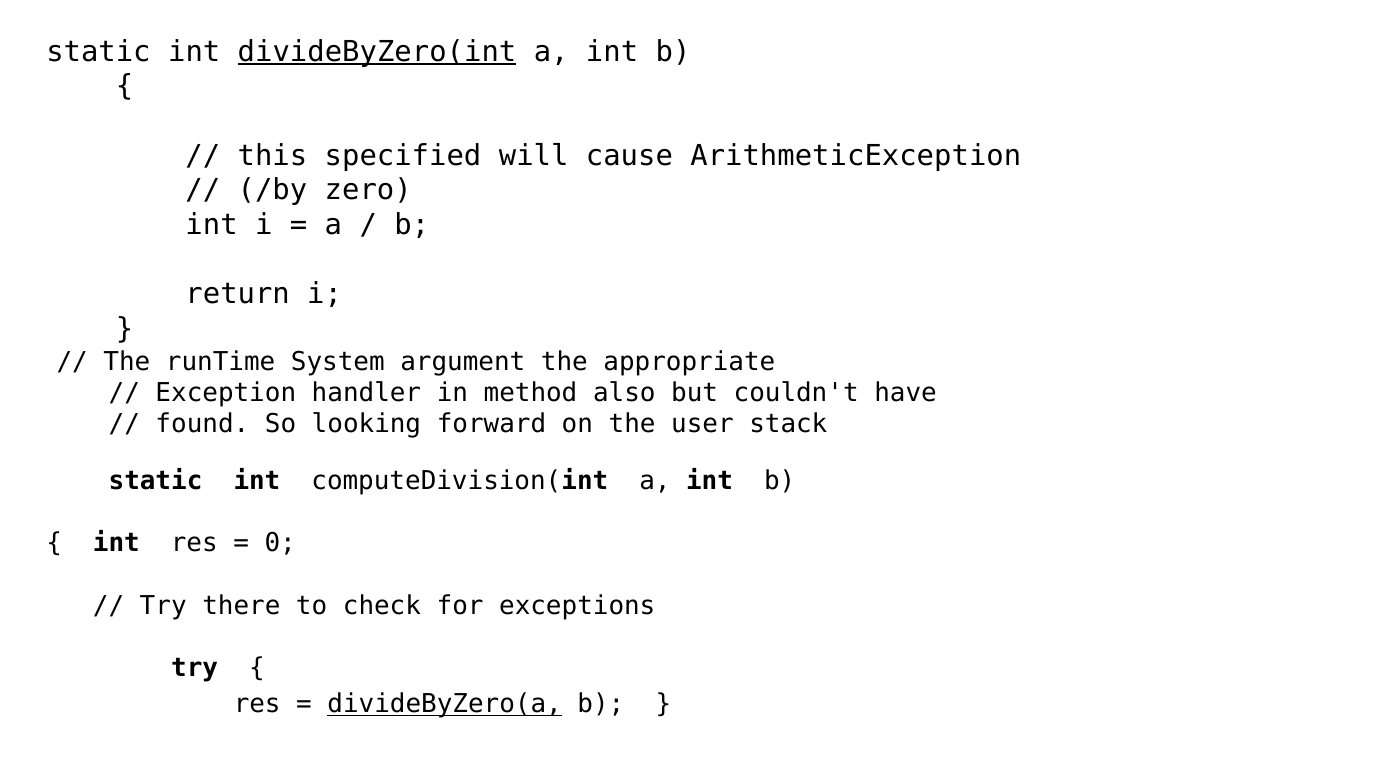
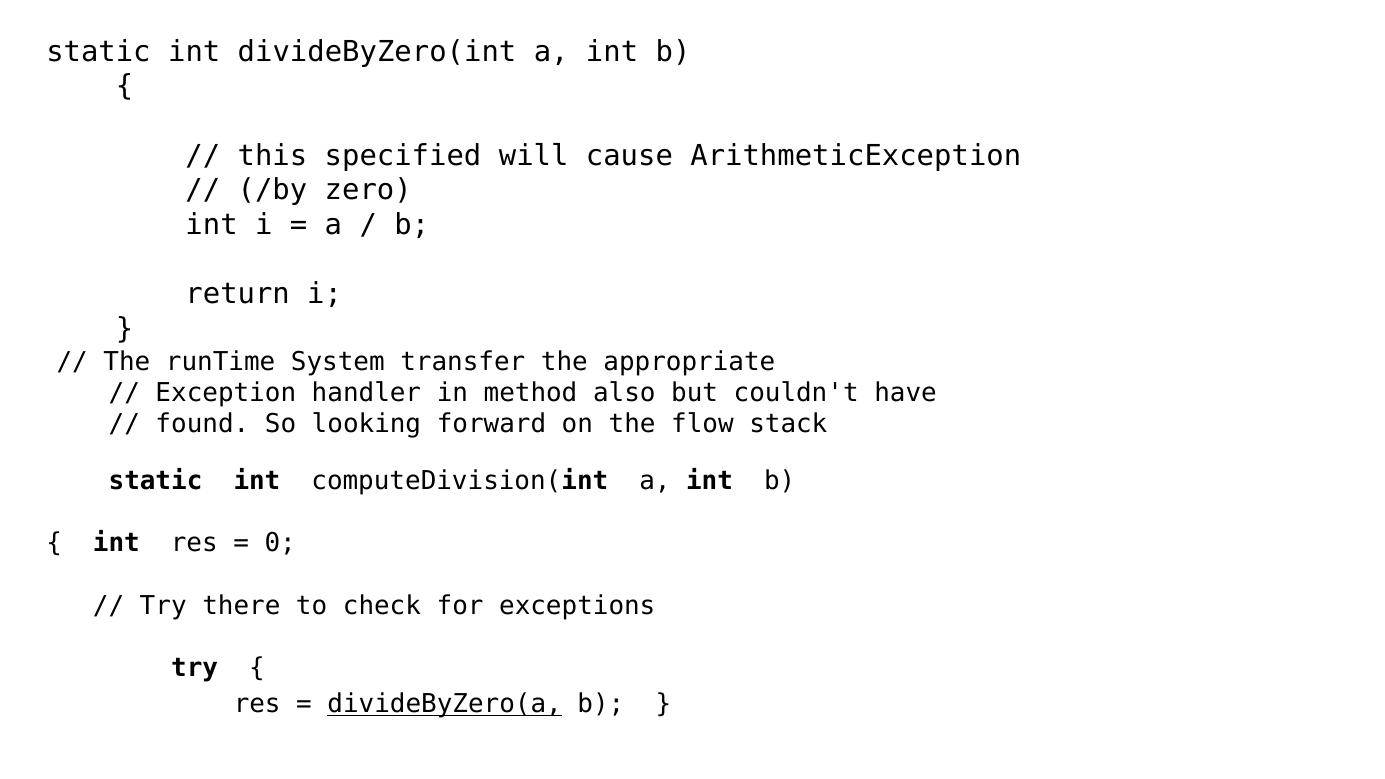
divideByZero(int underline: present -> none
argument: argument -> transfer
user: user -> flow
